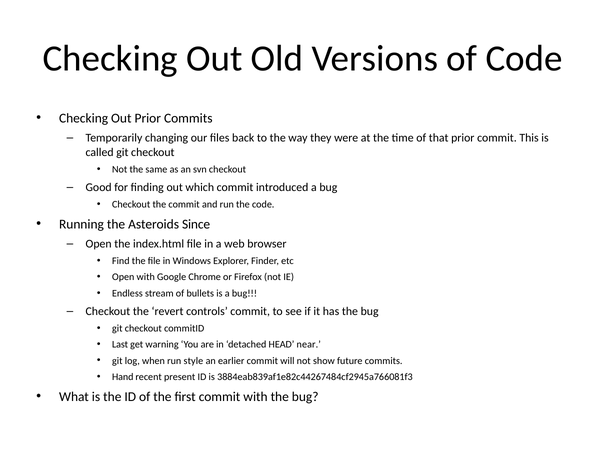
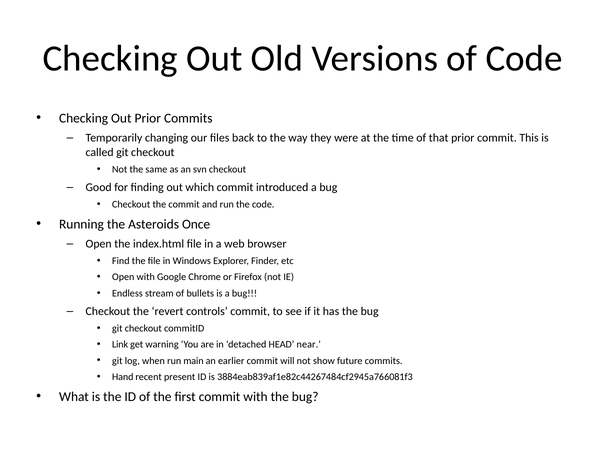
Since: Since -> Once
Last: Last -> Link
style: style -> main
